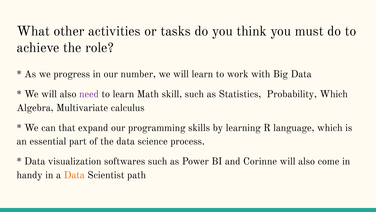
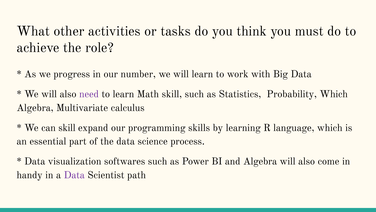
can that: that -> skill
and Corinne: Corinne -> Algebra
Data at (74, 175) colour: orange -> purple
